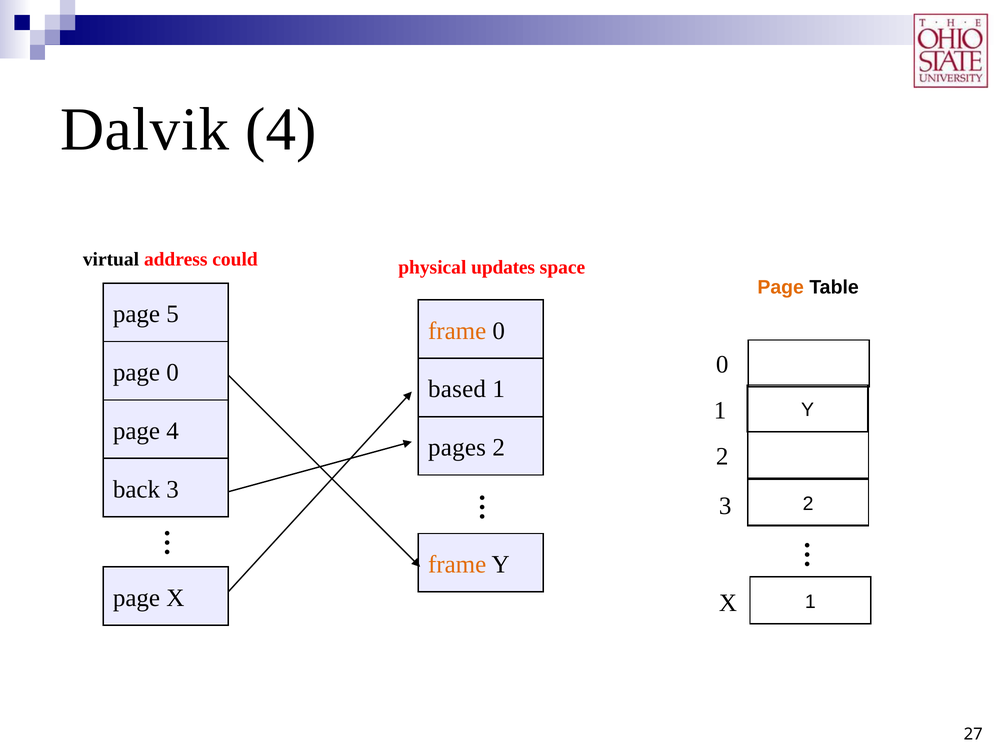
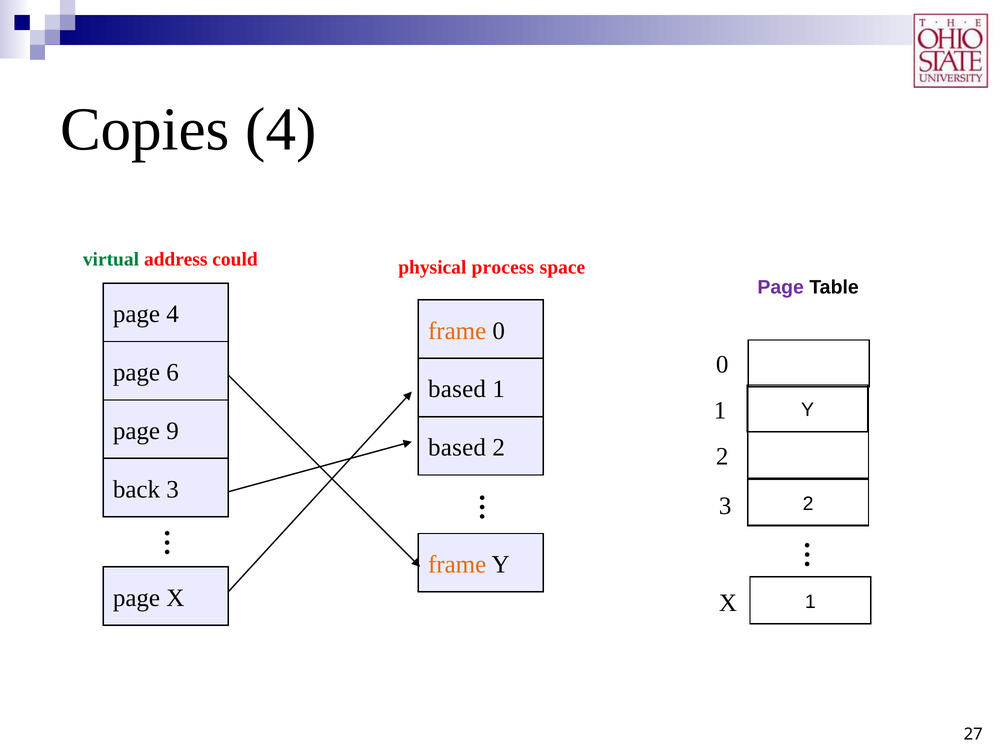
Dalvik: Dalvik -> Copies
virtual colour: black -> green
updates: updates -> process
Page at (781, 287) colour: orange -> purple
page 5: 5 -> 4
page 0: 0 -> 6
page 4: 4 -> 9
pages at (457, 447): pages -> based
